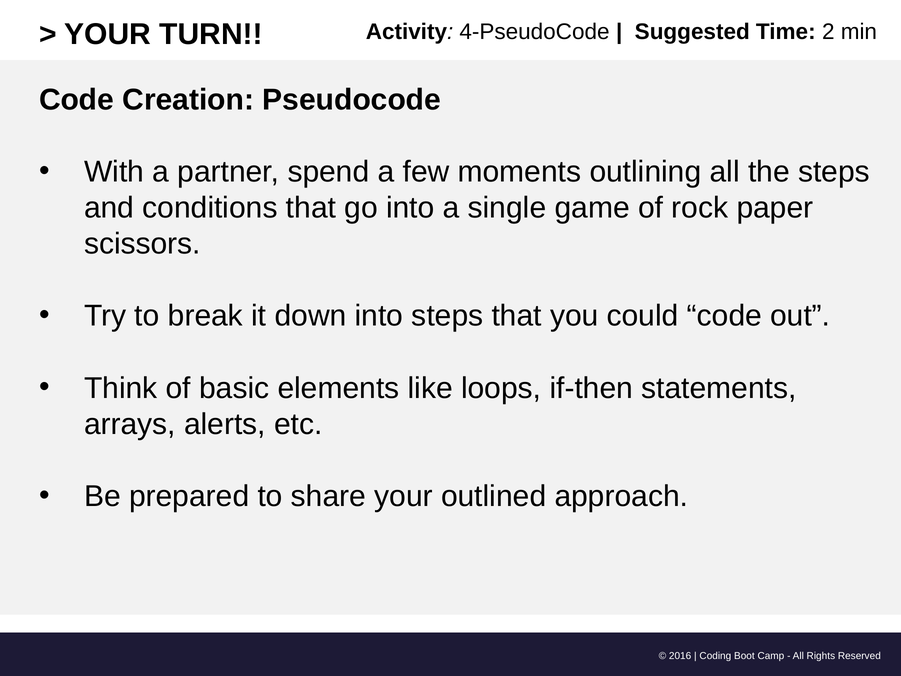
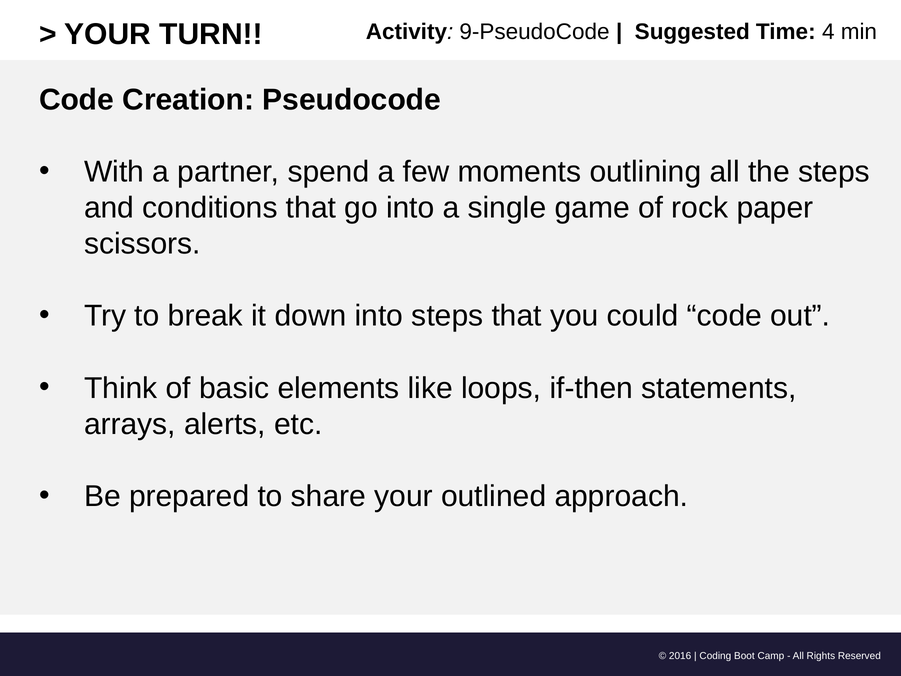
4-PseudoCode: 4-PseudoCode -> 9-PseudoCode
2: 2 -> 4
